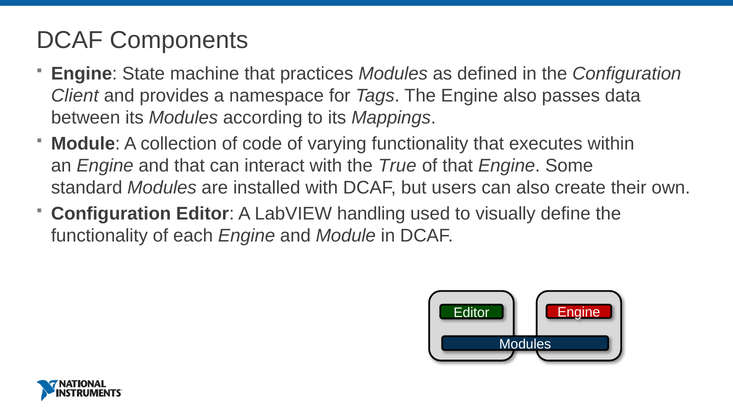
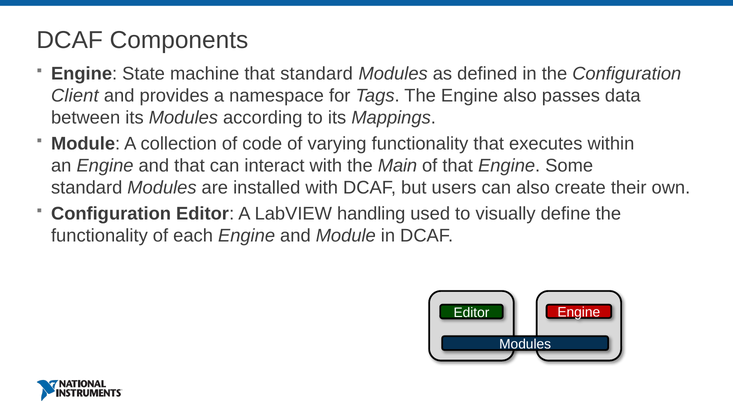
that practices: practices -> standard
True: True -> Main
